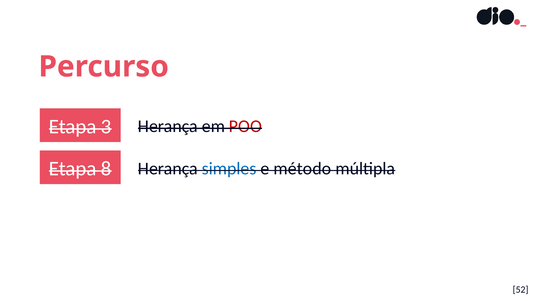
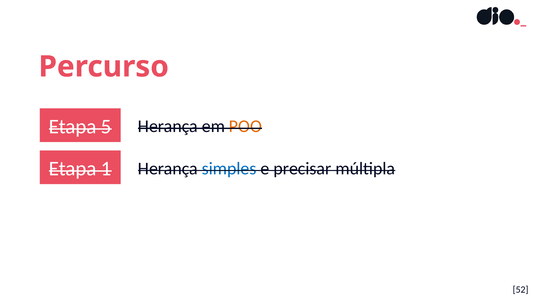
3: 3 -> 5
POO colour: red -> orange
8: 8 -> 1
método: método -> precisar
